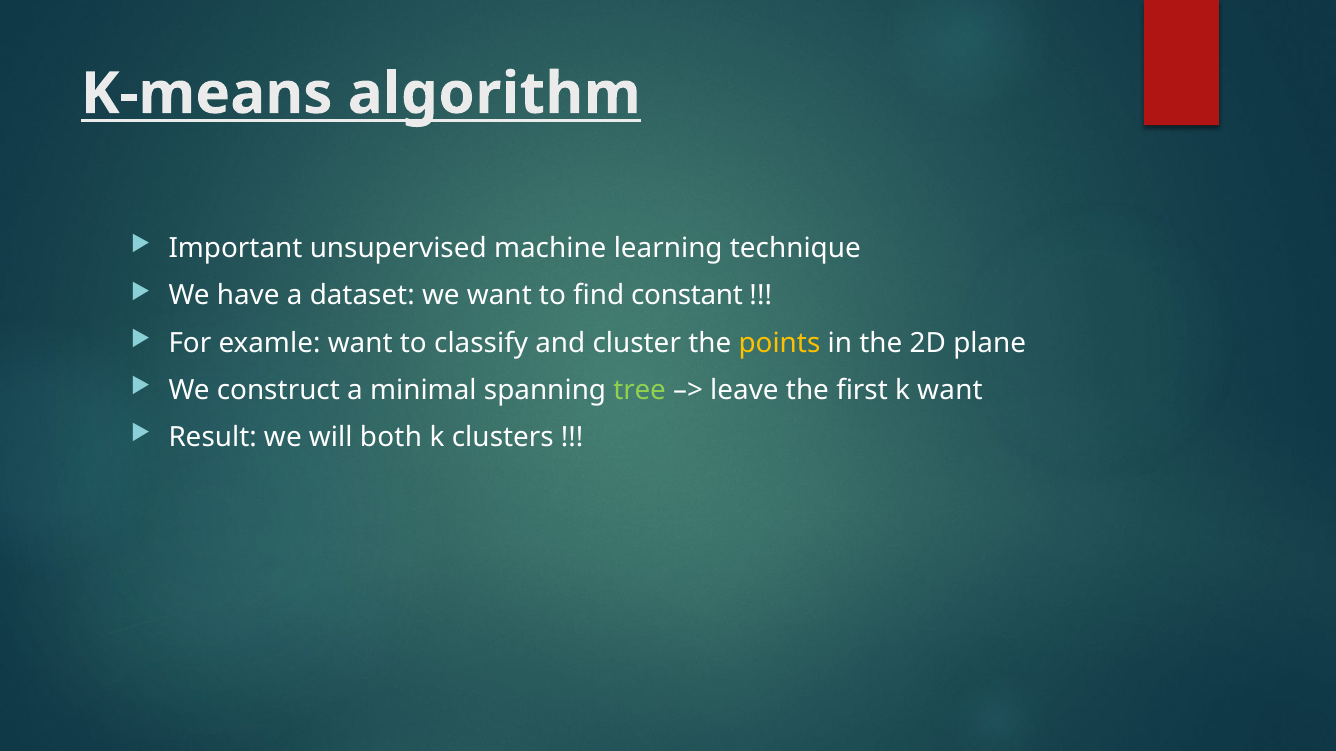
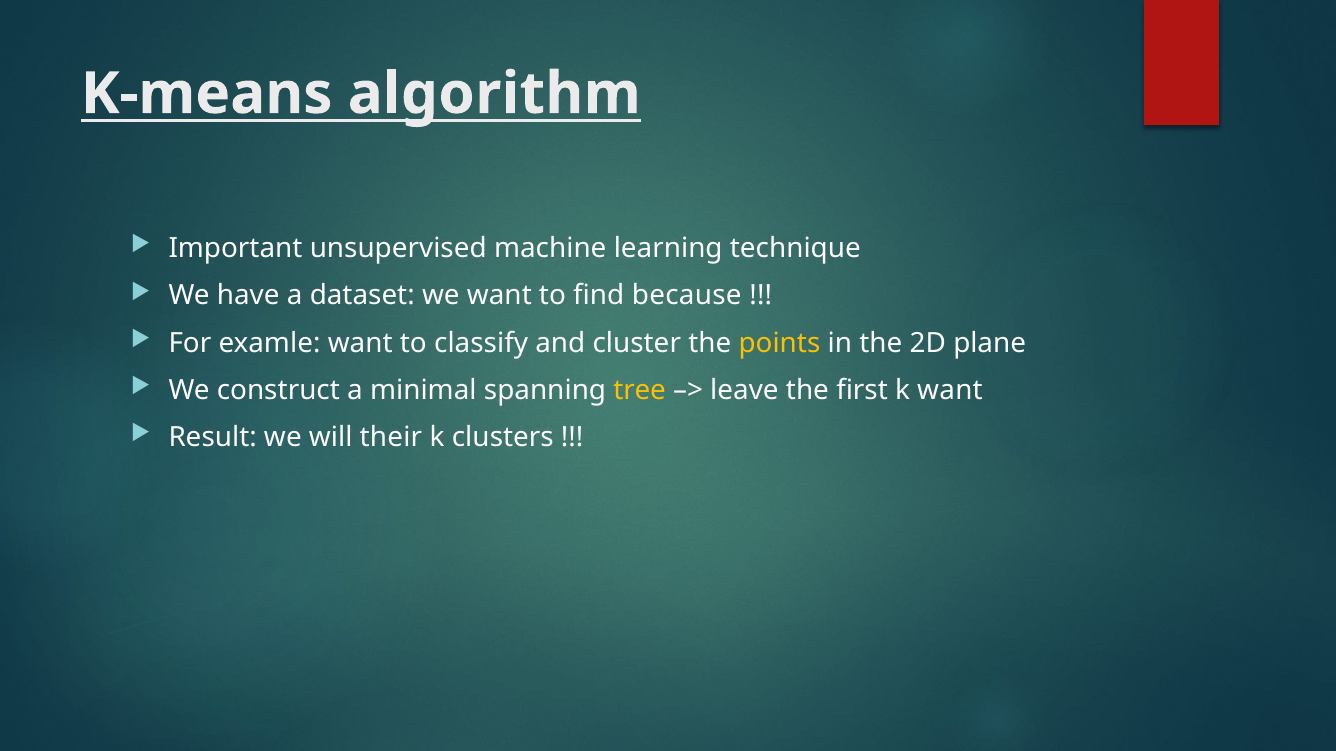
constant: constant -> because
tree colour: light green -> yellow
both: both -> their
